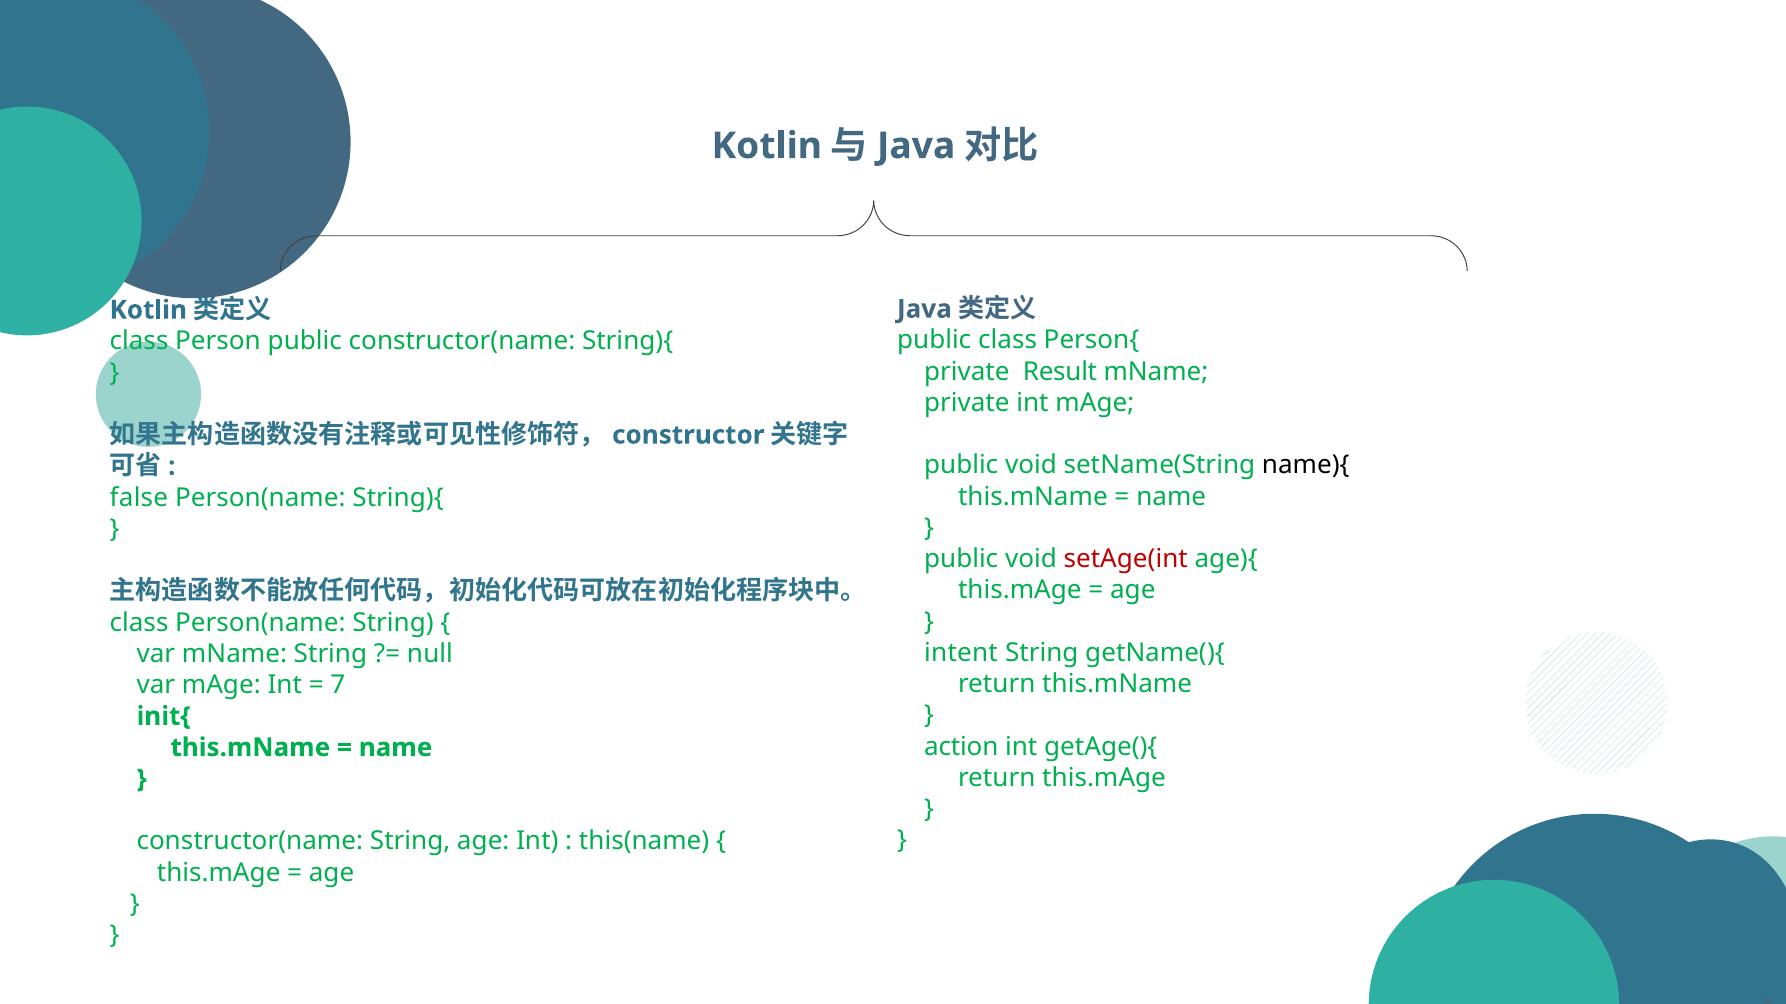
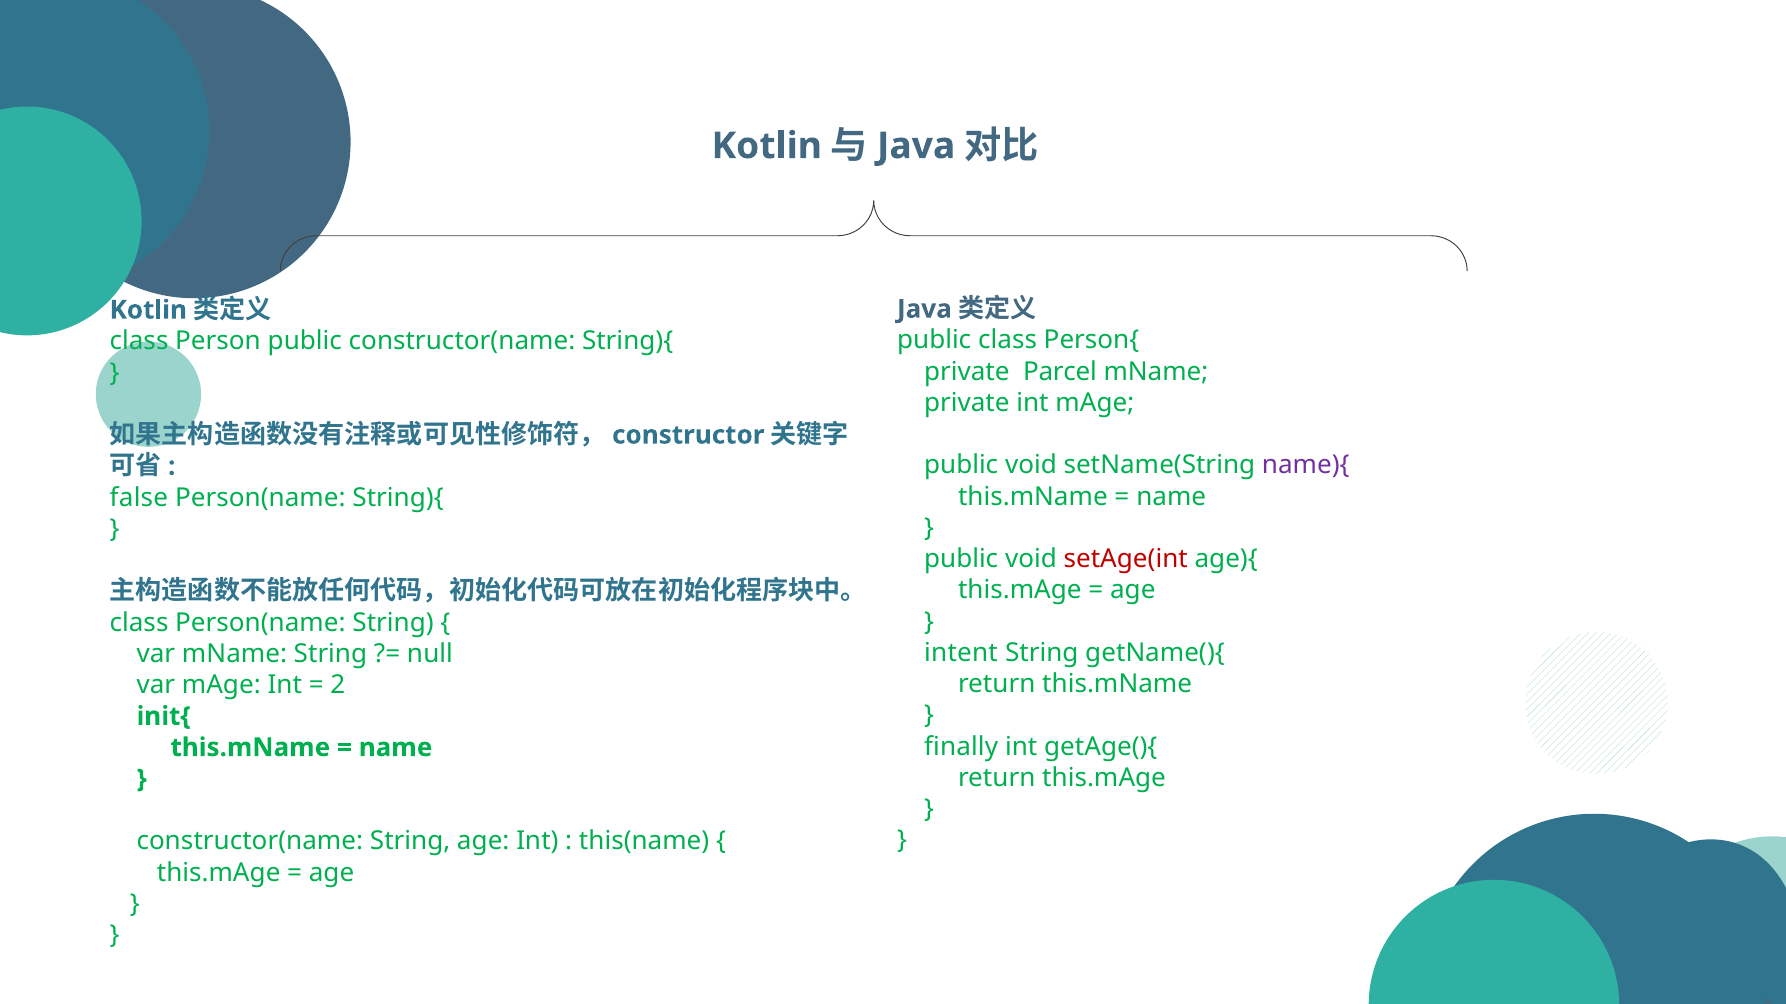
Result: Result -> Parcel
name){ colour: black -> purple
7: 7 -> 2
action: action -> finally
